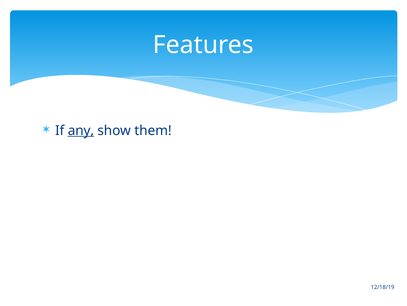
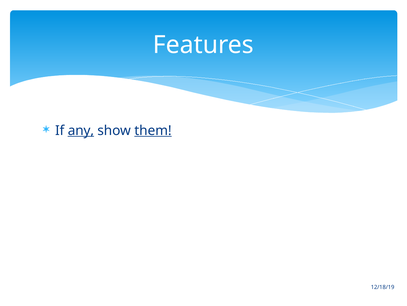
them underline: none -> present
